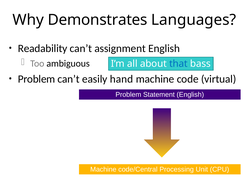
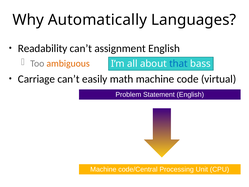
Demonstrates: Demonstrates -> Automatically
ambiguous colour: black -> orange
Problem at (37, 79): Problem -> Carriage
hand: hand -> math
